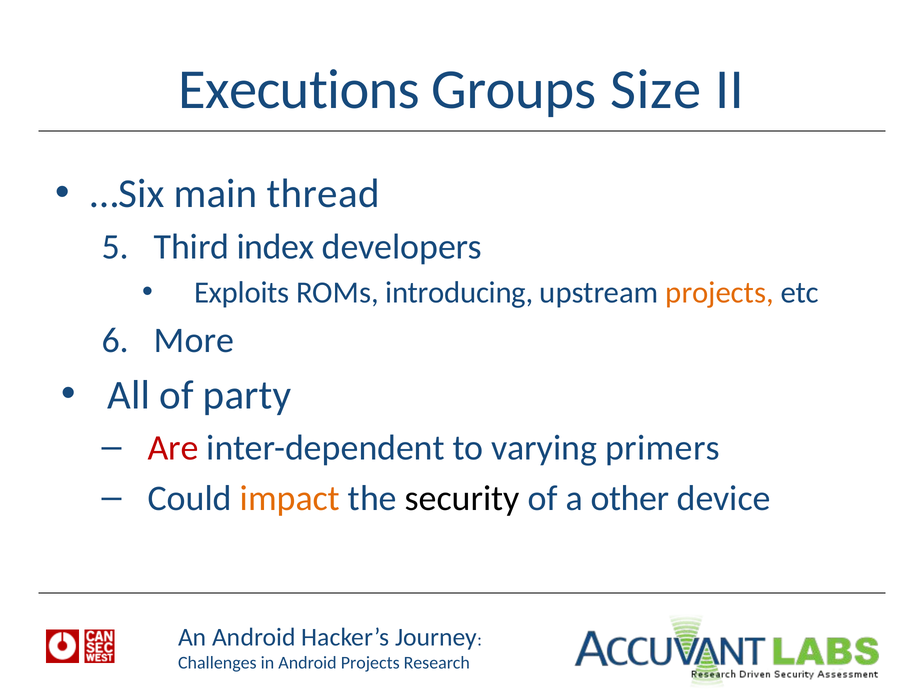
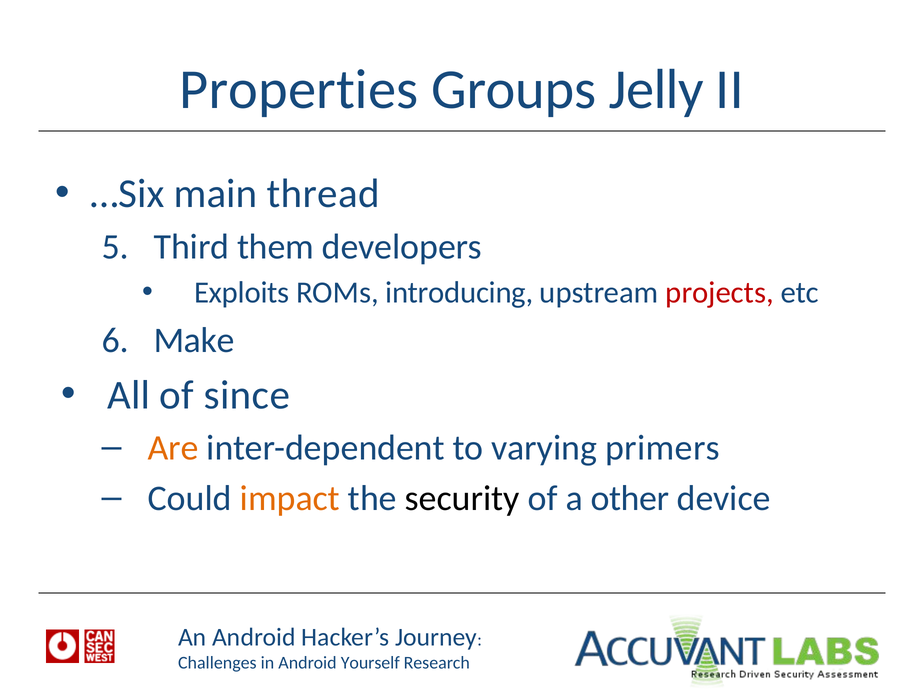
Executions: Executions -> Properties
Size: Size -> Jelly
index: index -> them
projects at (720, 293) colour: orange -> red
More: More -> Make
party: party -> since
Are colour: red -> orange
Projects at (370, 663): Projects -> Yourself
